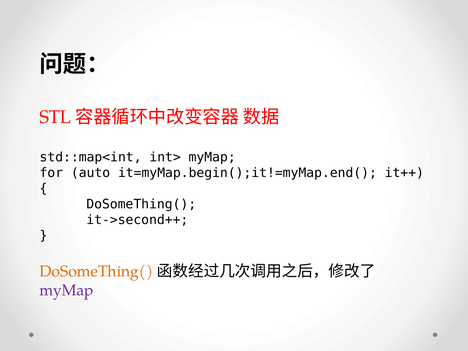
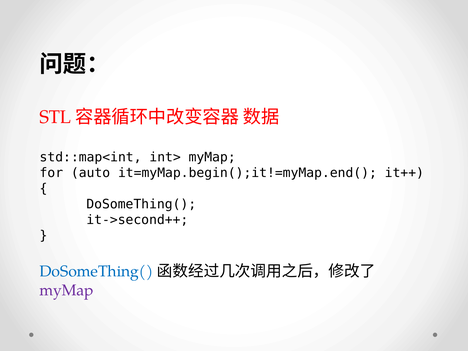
DoSomeThing( at (96, 271) colour: orange -> blue
